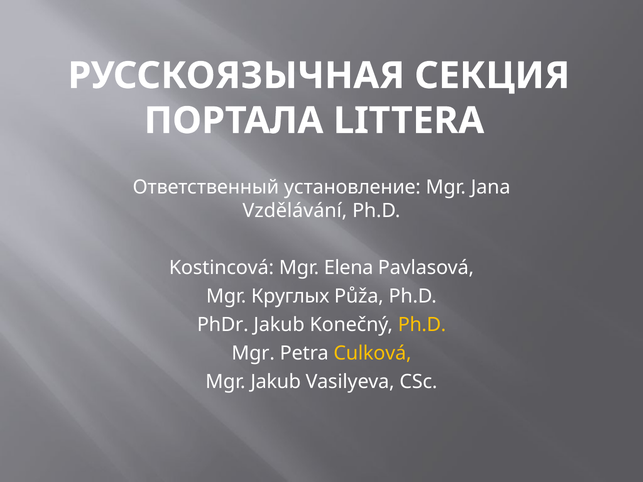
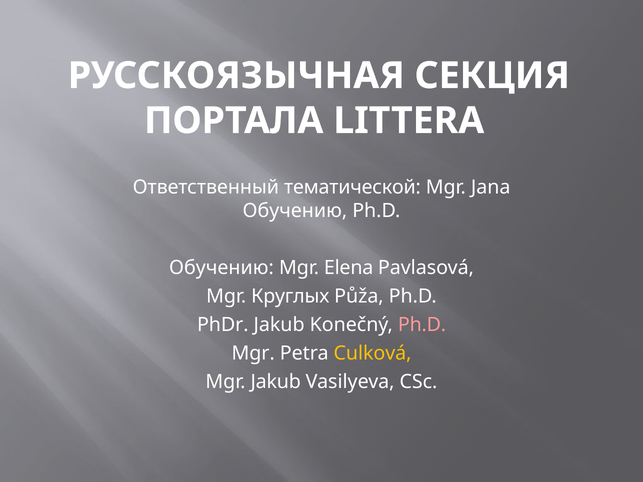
установление: установление -> тематической
Vzdělávání at (295, 211): Vzdělávání -> Обучению
Kostincová at (221, 268): Kostincová -> Обучению
Ph.D at (422, 325) colour: yellow -> pink
